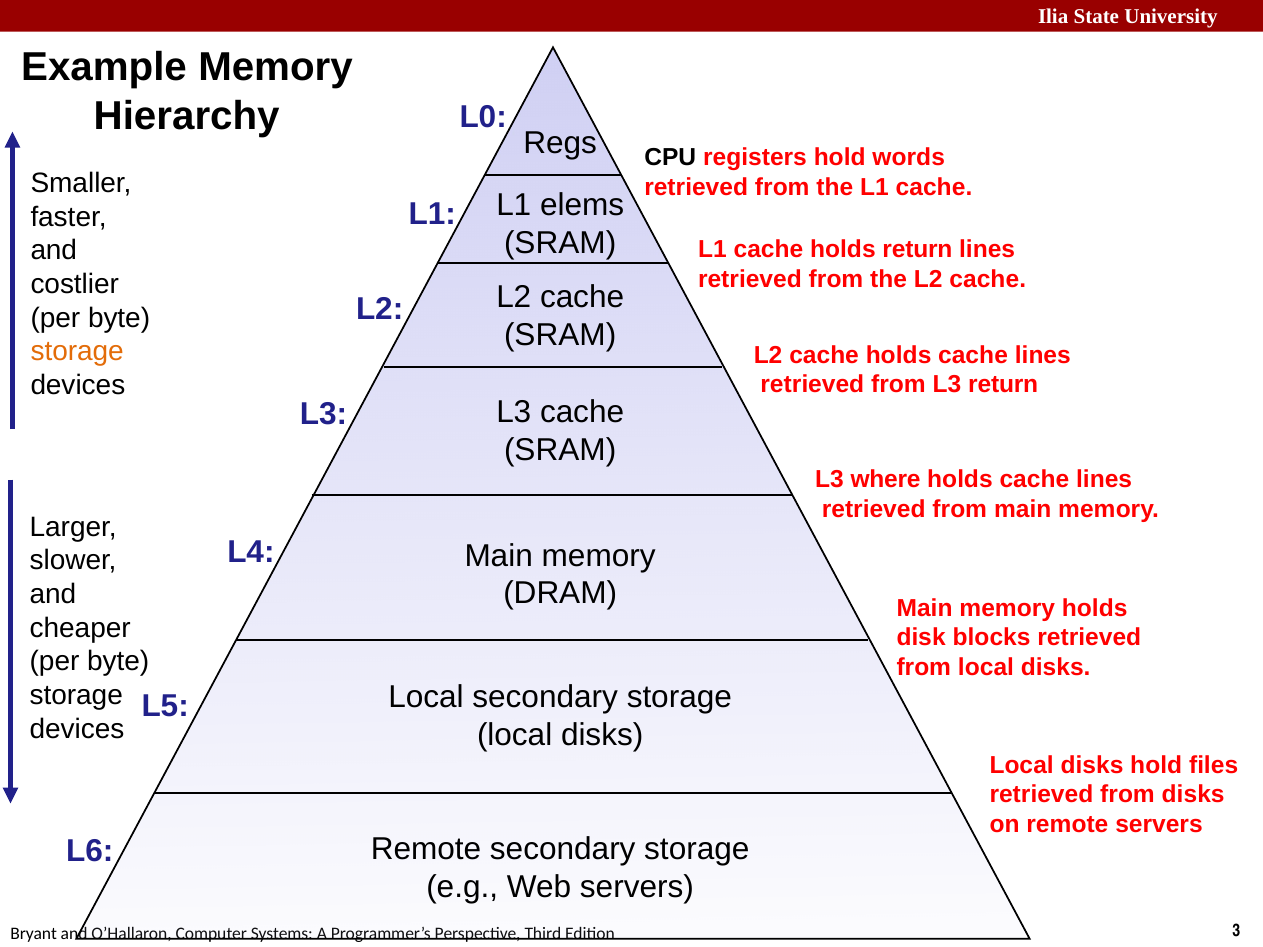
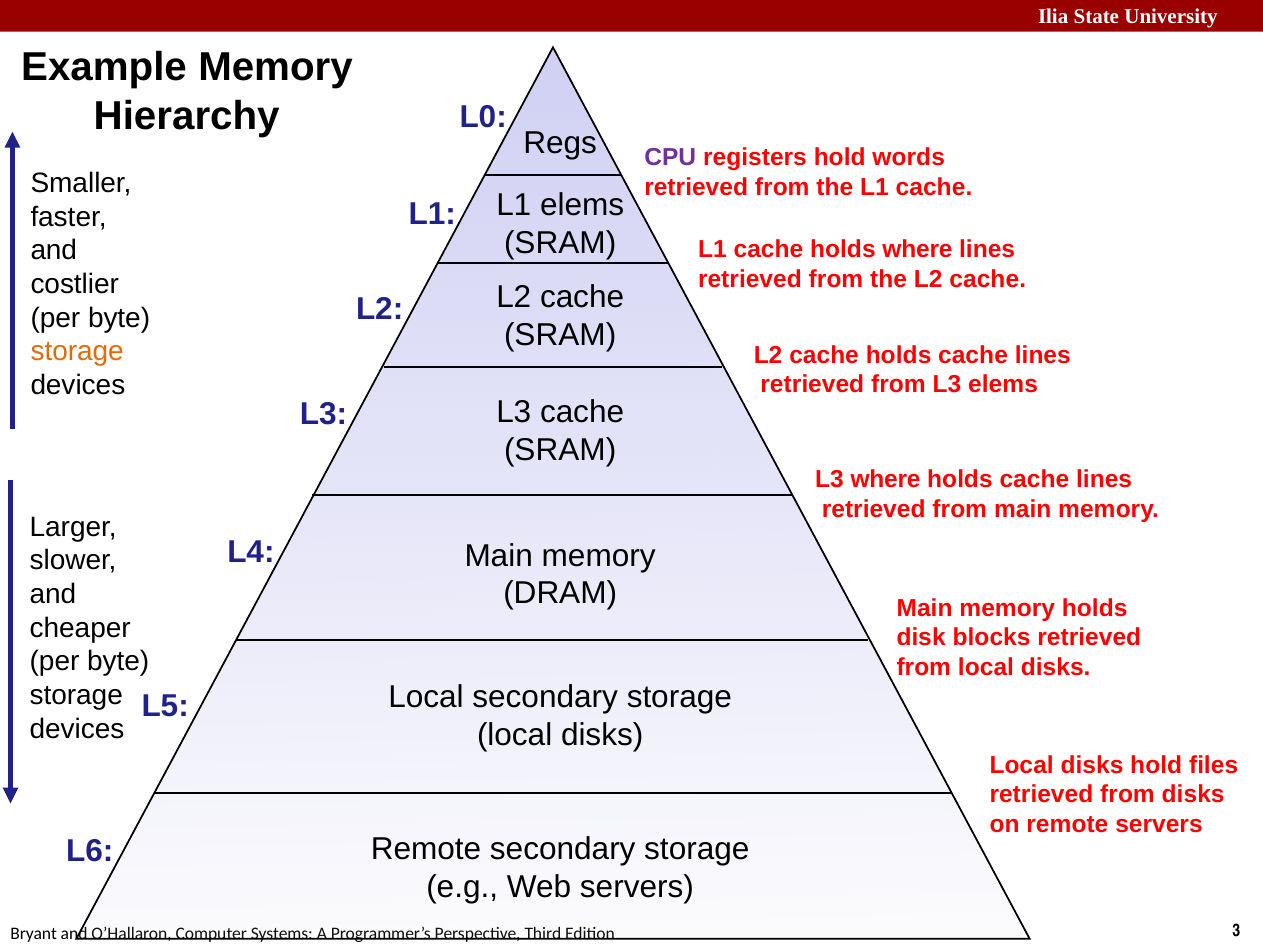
CPU colour: black -> purple
holds return: return -> where
L3 return: return -> elems
